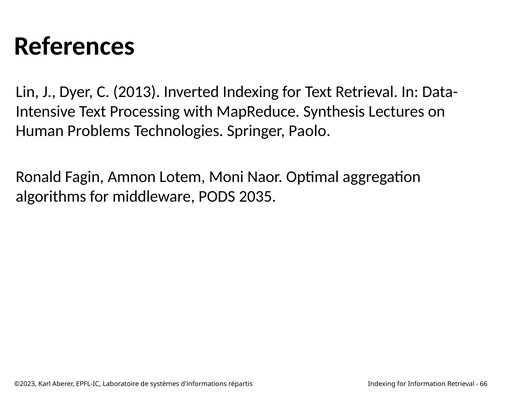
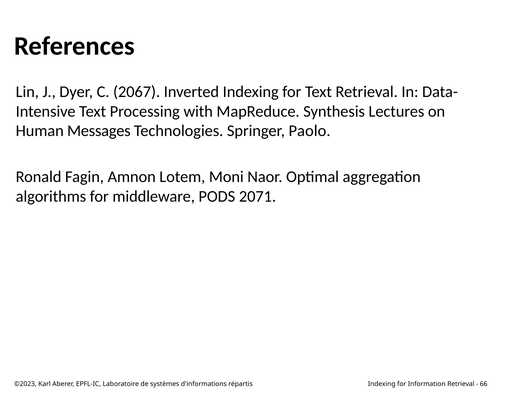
2013: 2013 -> 2067
Problems: Problems -> Messages
2035: 2035 -> 2071
